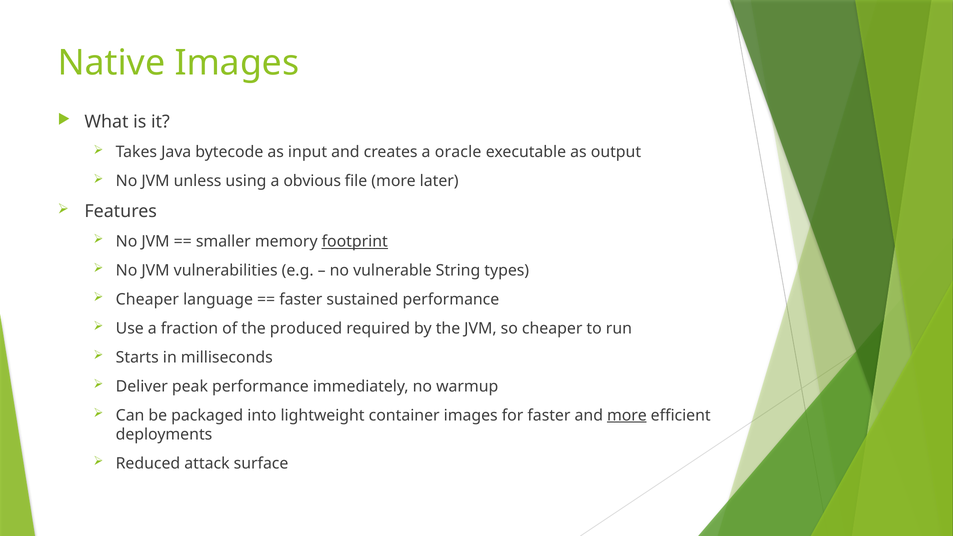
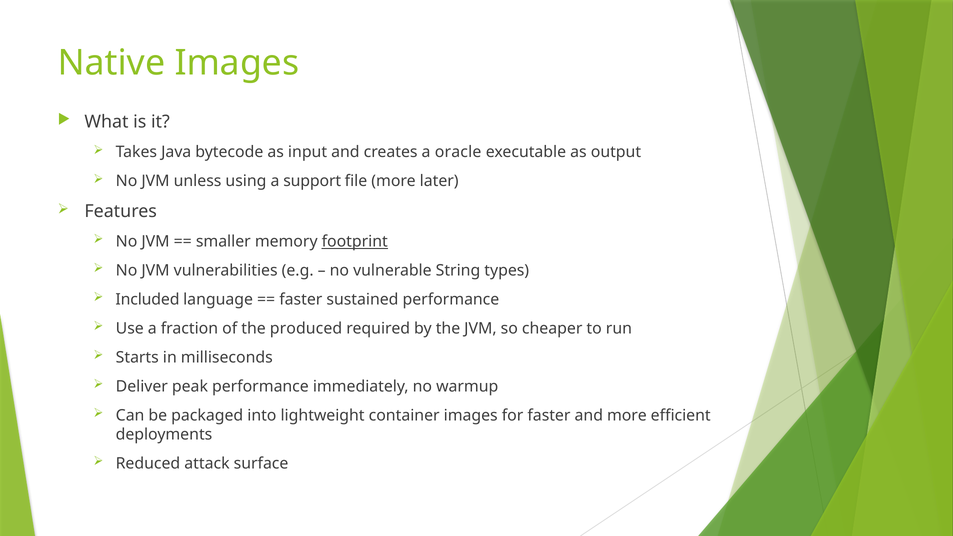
obvious: obvious -> support
Cheaper at (147, 299): Cheaper -> Included
more at (627, 415) underline: present -> none
